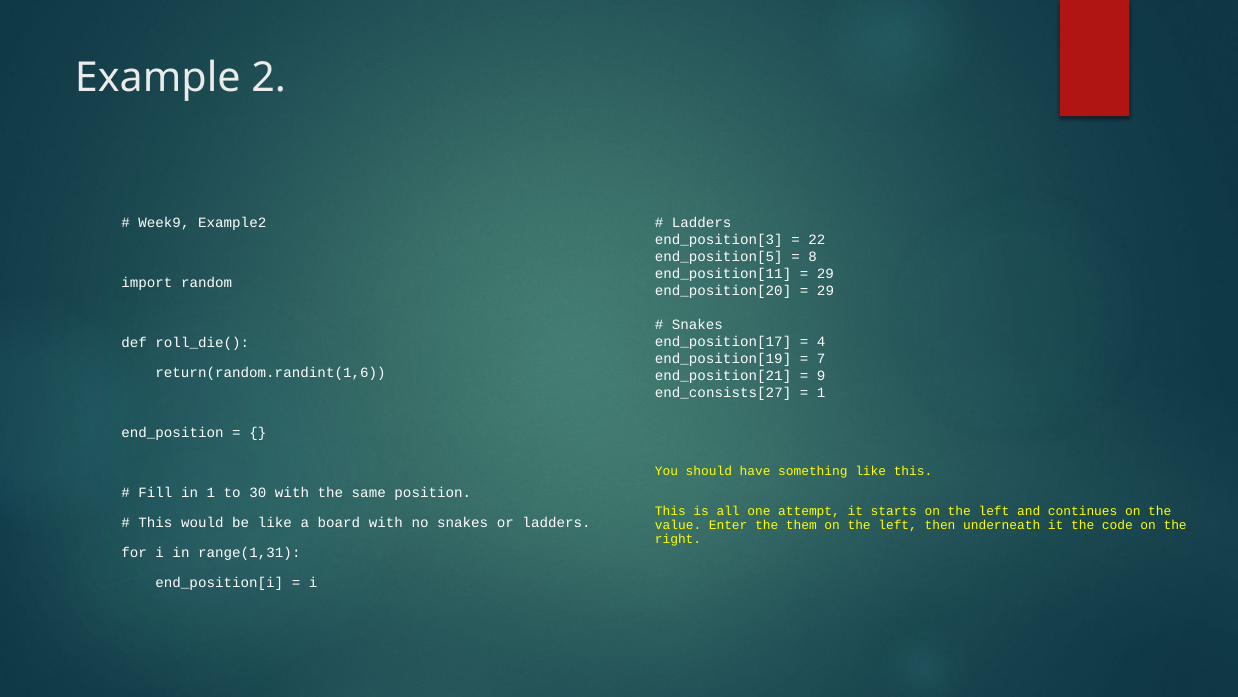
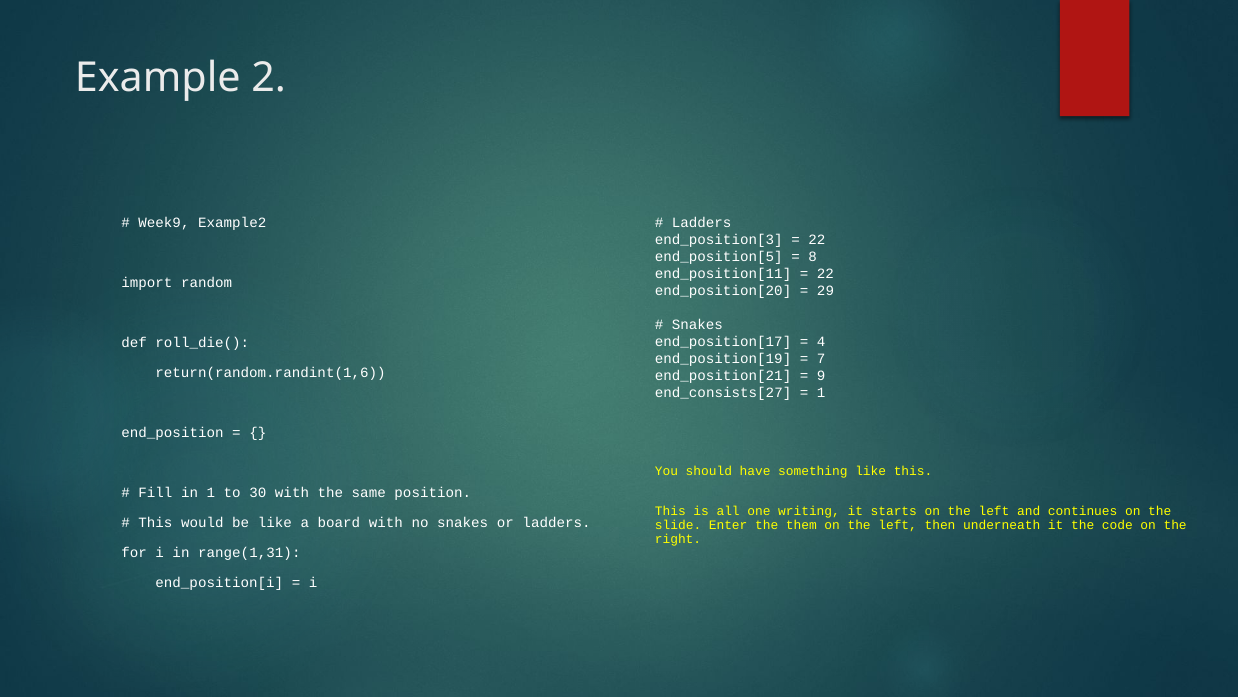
29 at (825, 274): 29 -> 22
attempt: attempt -> writing
value: value -> slide
